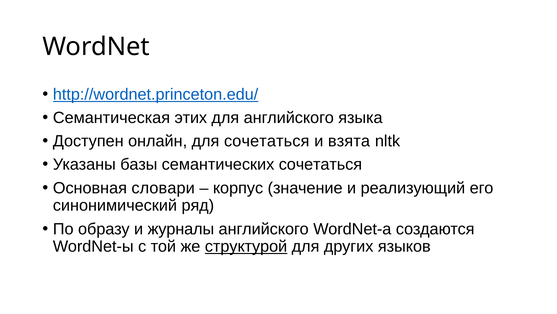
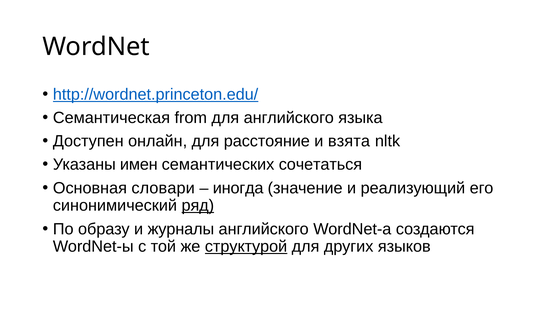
этих: этих -> from
для сочетаться: сочетаться -> расстояние
базы: базы -> имен
корпус: корпус -> иногда
ряд underline: none -> present
